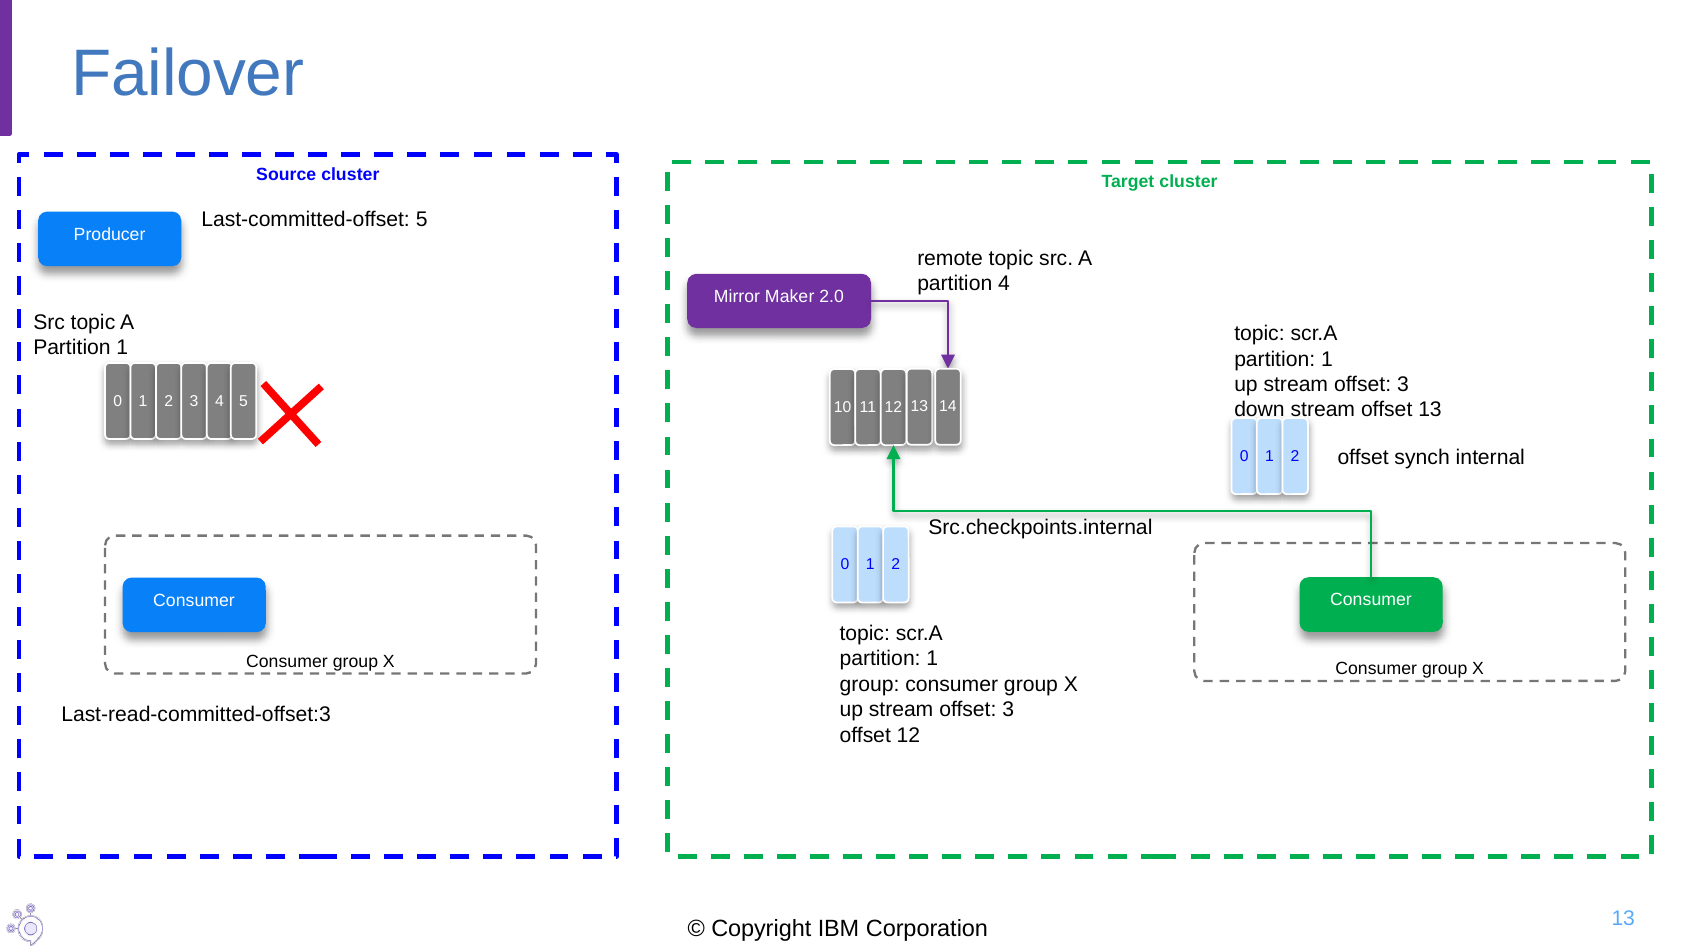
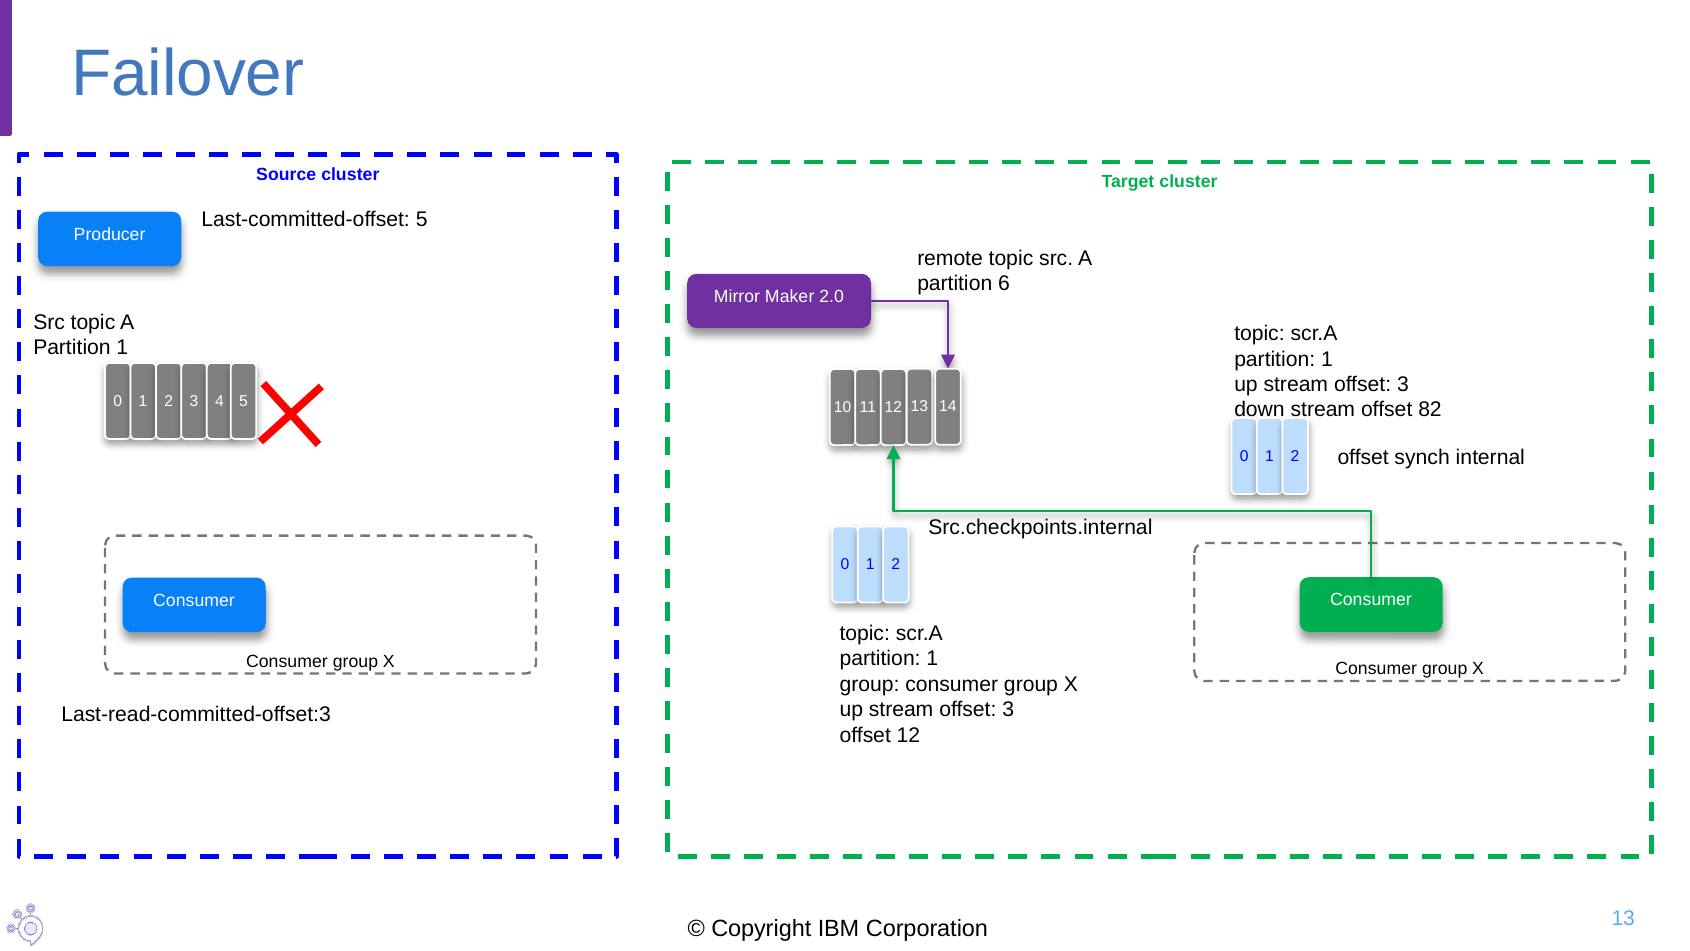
partition 4: 4 -> 6
offset 13: 13 -> 82
